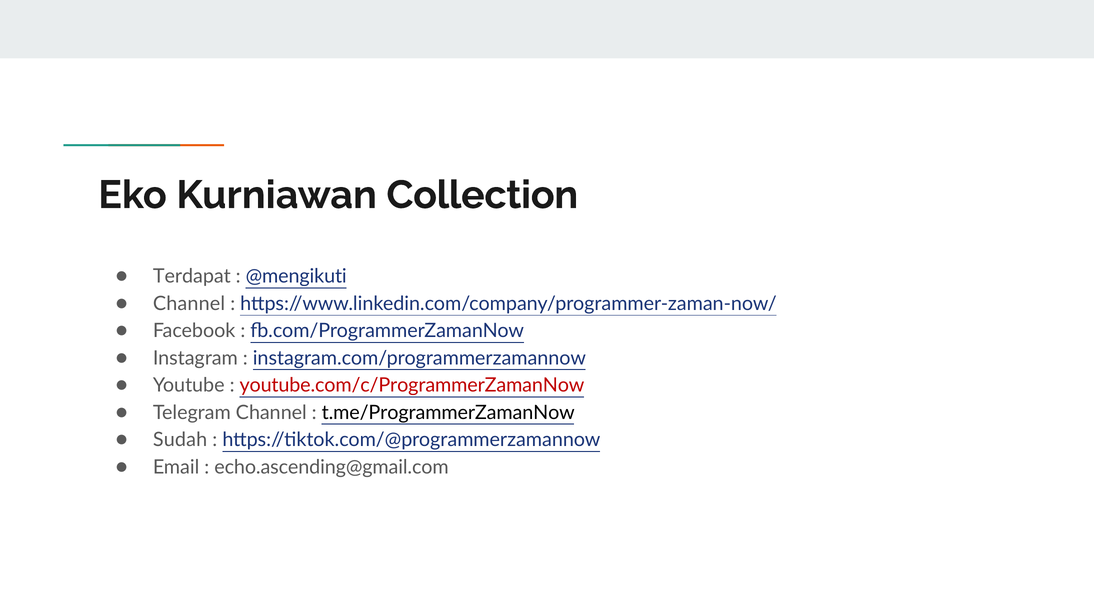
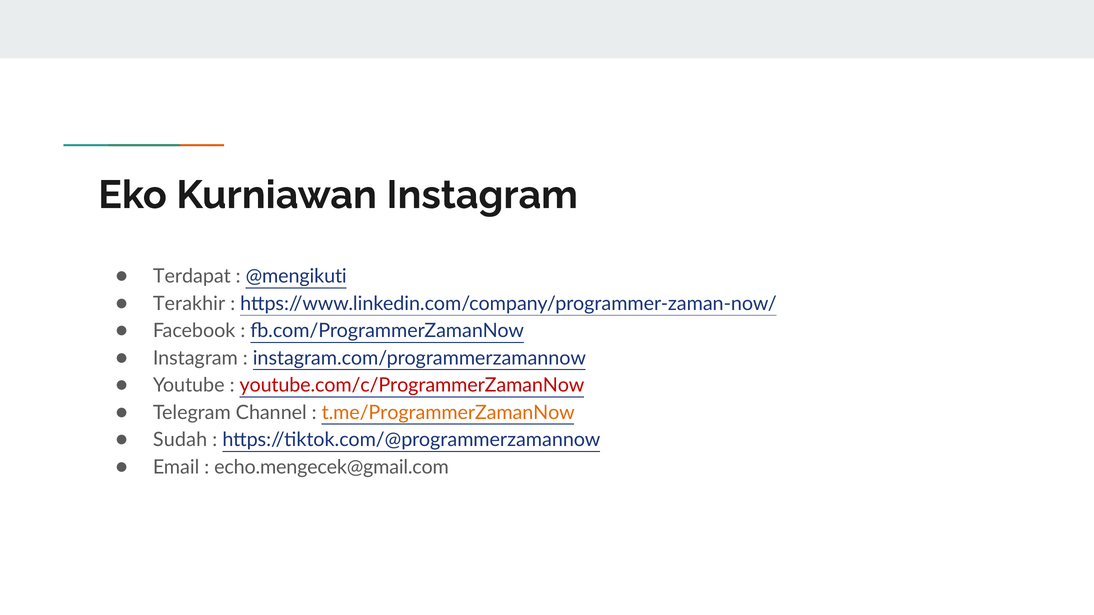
Kurniawan Collection: Collection -> Instagram
Channel at (189, 304): Channel -> Terakhir
t.me/ProgrammerZamanNow colour: black -> orange
echo.ascending@gmail.com: echo.ascending@gmail.com -> echo.mengecek@gmail.com
